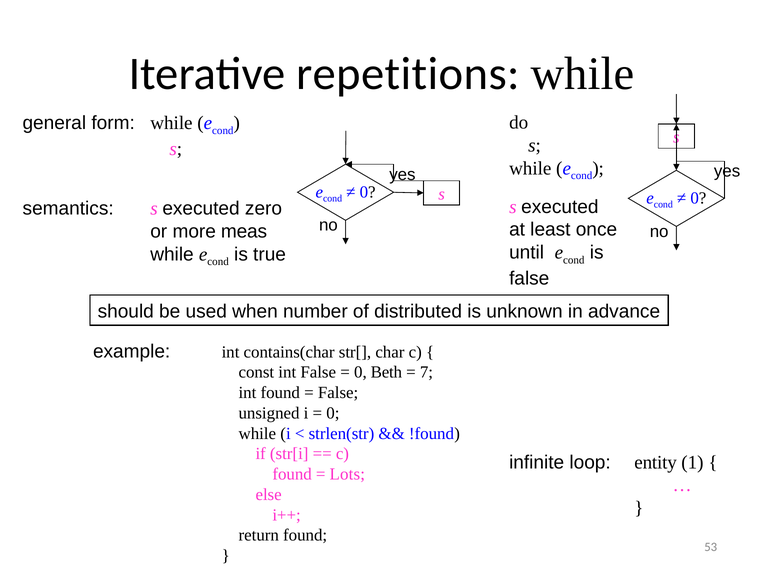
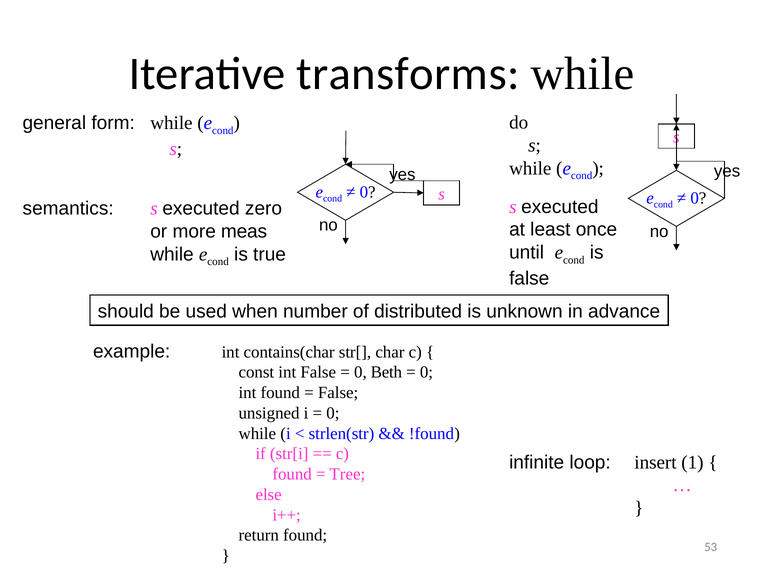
repetitions: repetitions -> transforms
7 at (426, 372): 7 -> 0
entity: entity -> insert
Lots: Lots -> Tree
